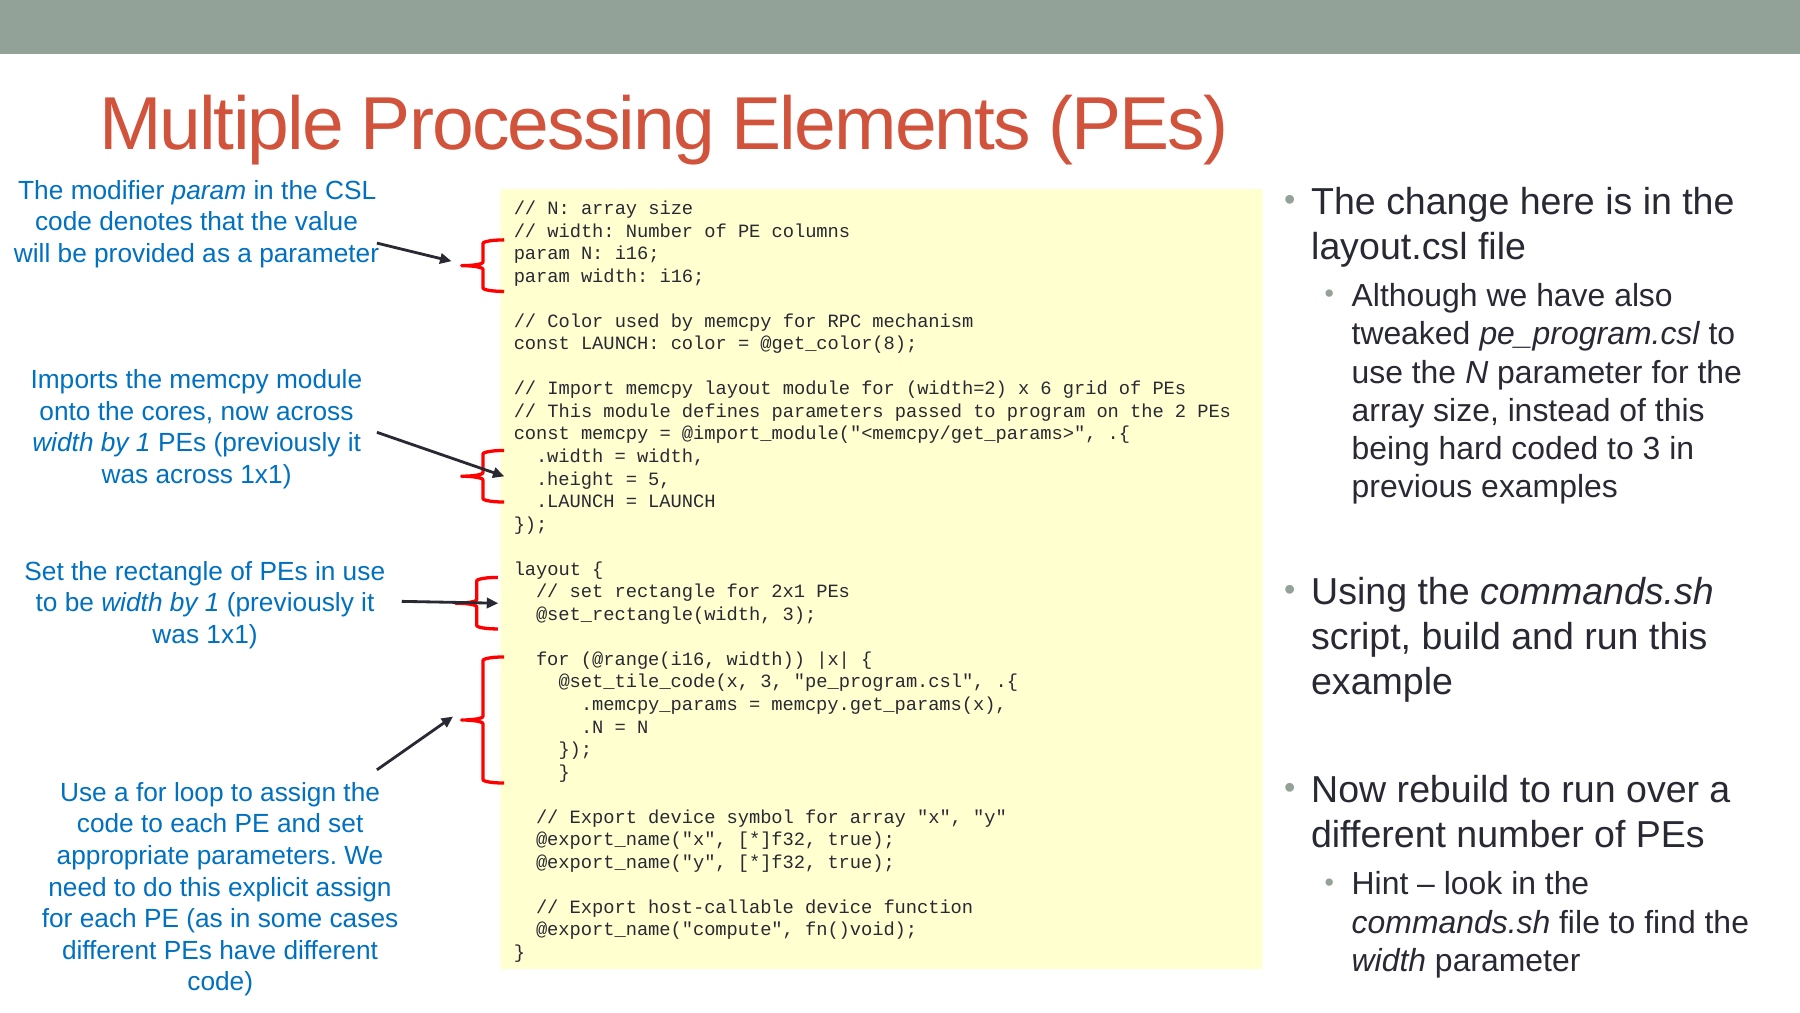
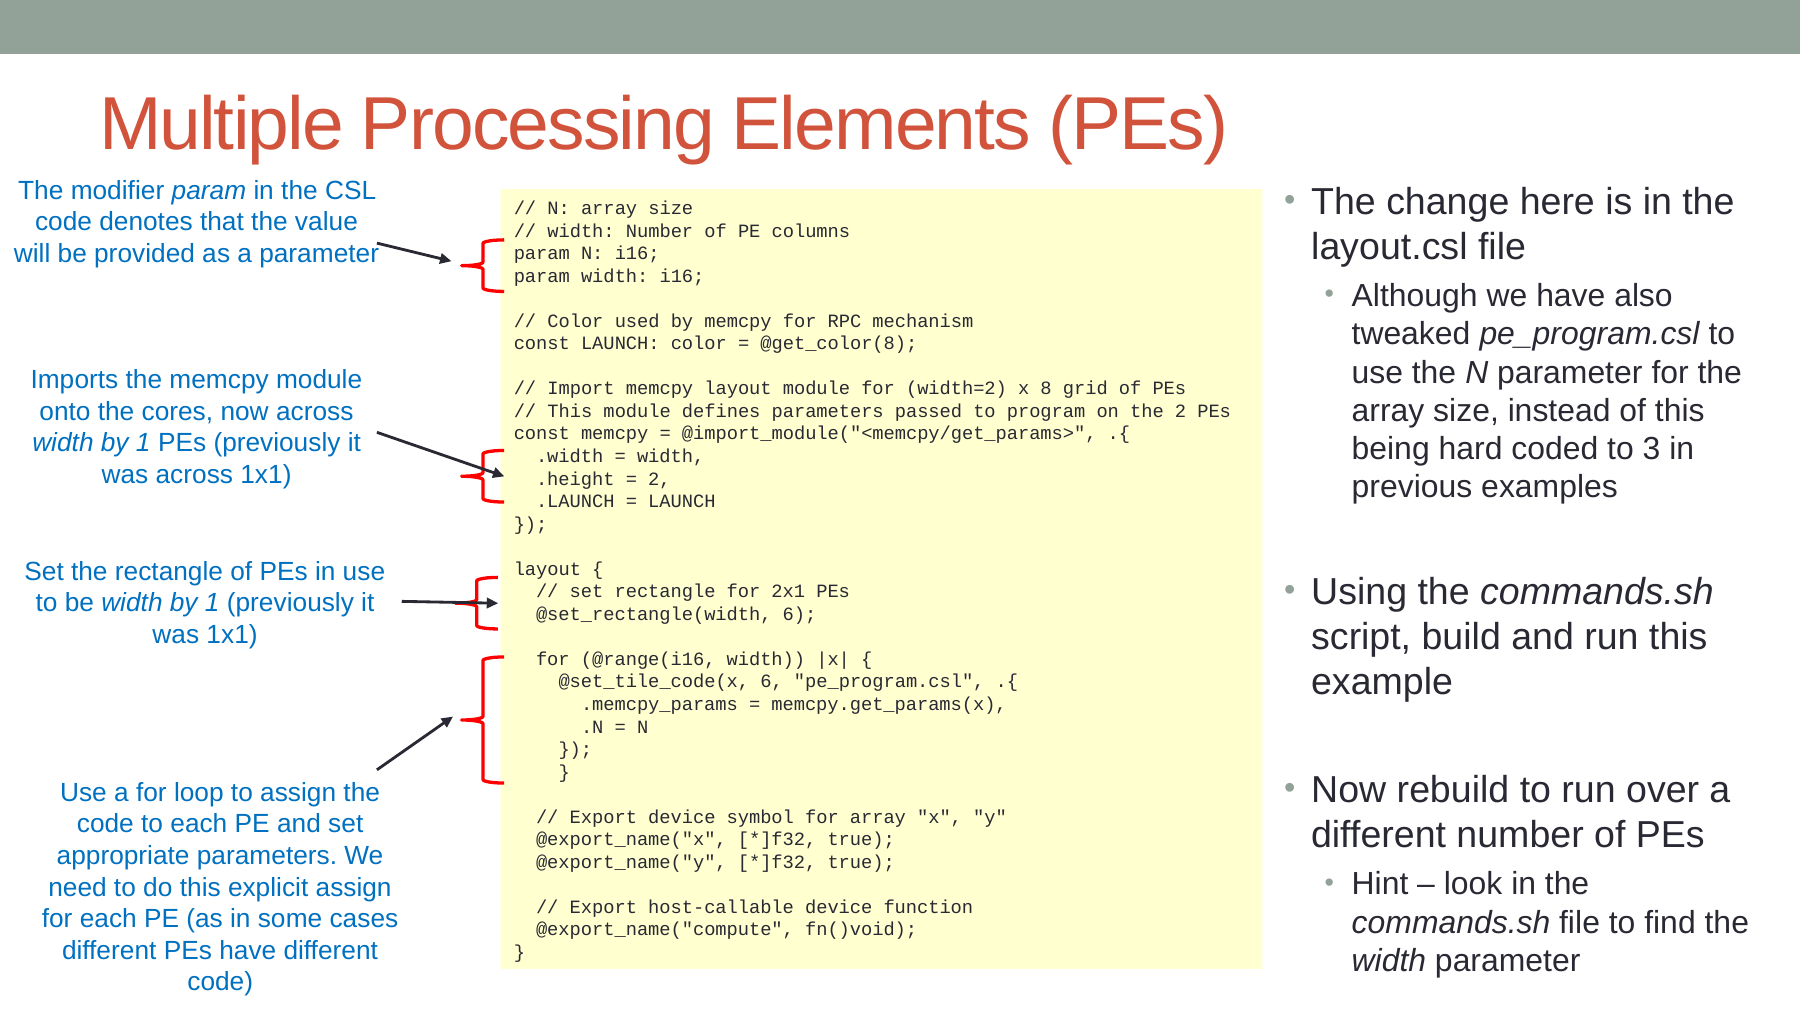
6: 6 -> 8
5 at (659, 479): 5 -> 2
@set_rectangle(width 3: 3 -> 6
@set_tile_code(x 3: 3 -> 6
